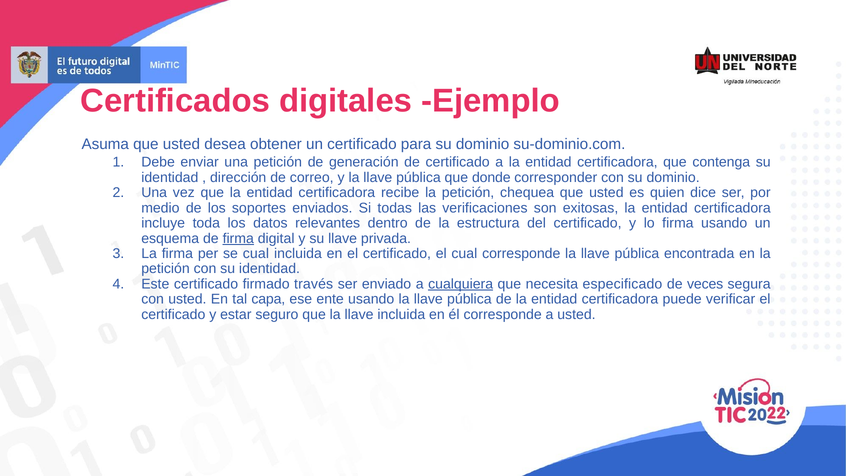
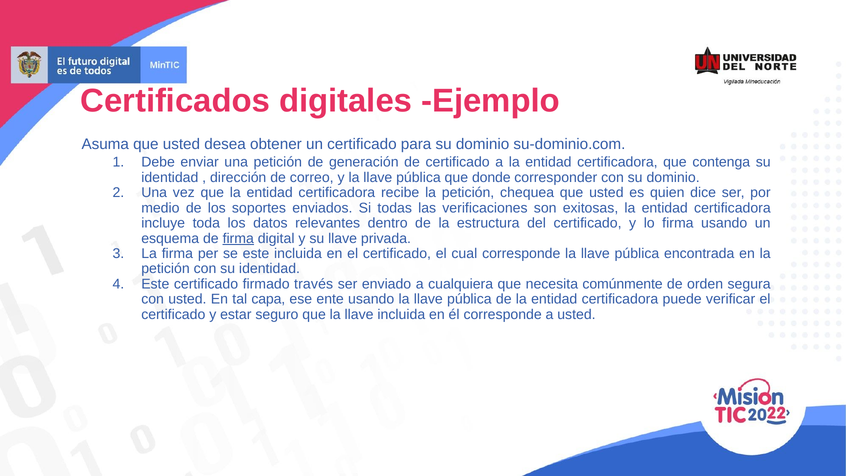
se cual: cual -> este
cualquiera underline: present -> none
especificado: especificado -> comúnmente
veces: veces -> orden
